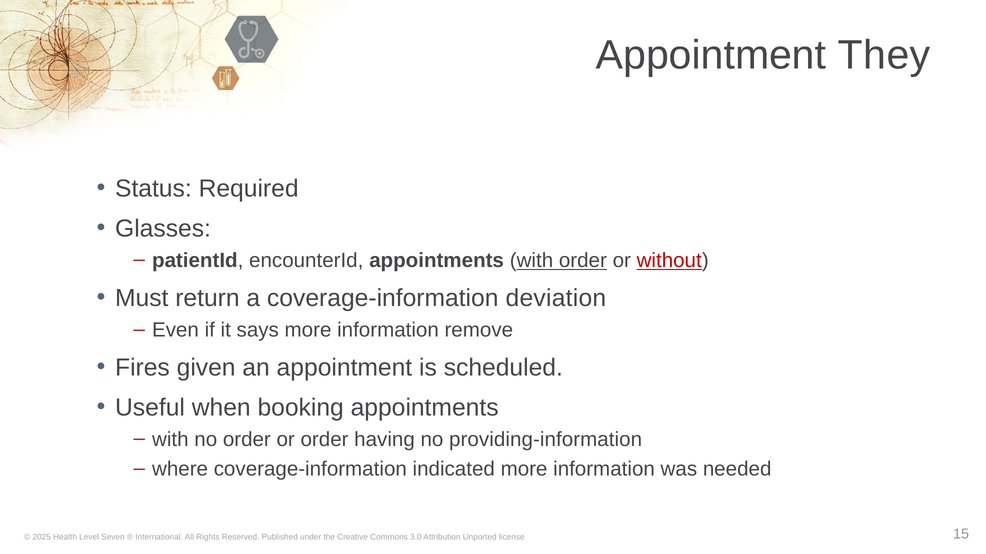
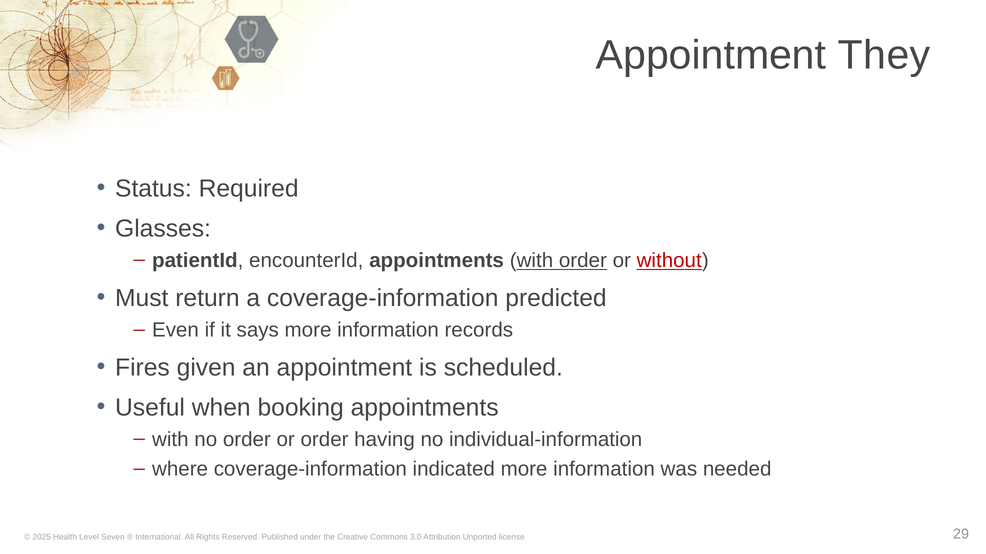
deviation: deviation -> predicted
remove: remove -> records
providing-information: providing-information -> individual-information
15: 15 -> 29
